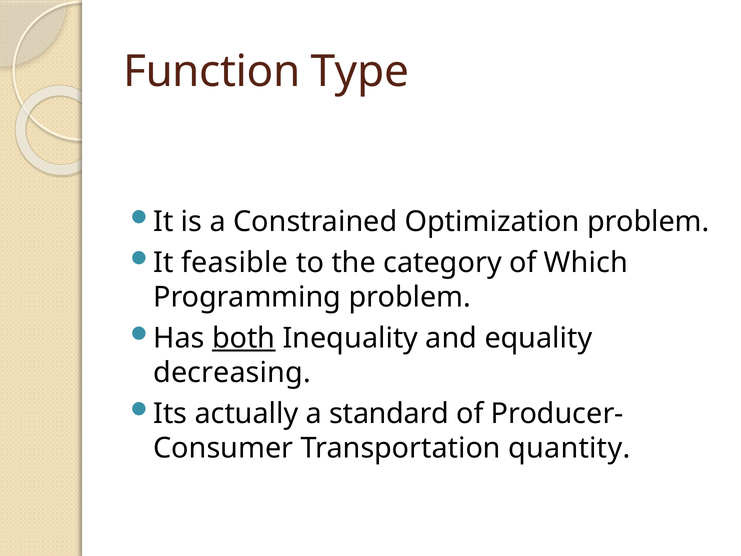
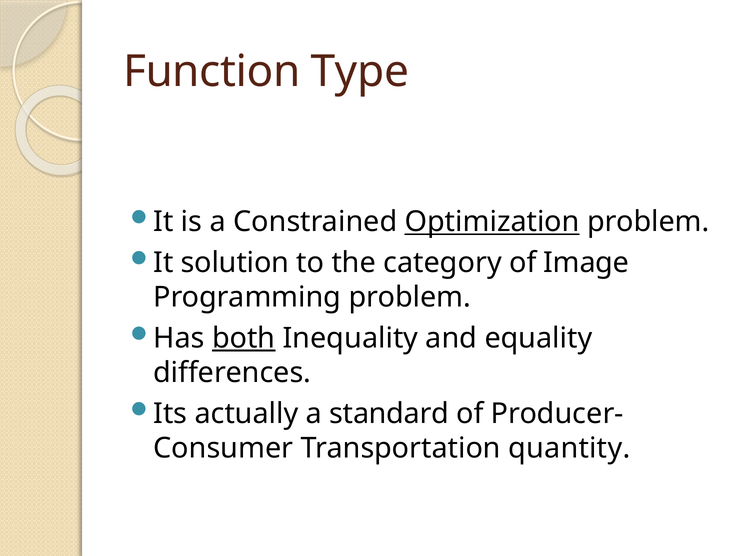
Optimization underline: none -> present
feasible: feasible -> solution
Which: Which -> Image
decreasing: decreasing -> differences
